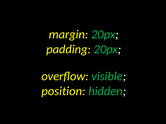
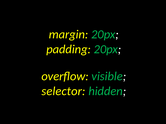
position: position -> selector
